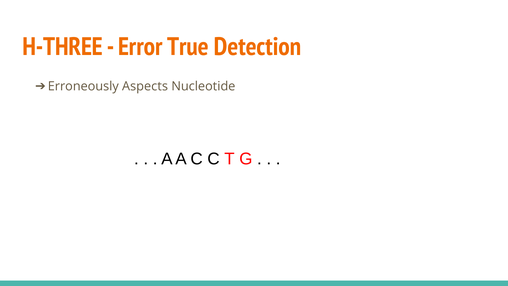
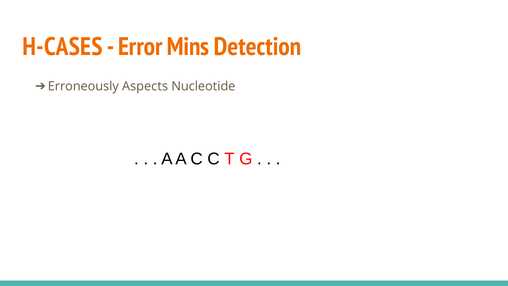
H-THREE: H-THREE -> H-CASES
True: True -> Mins
